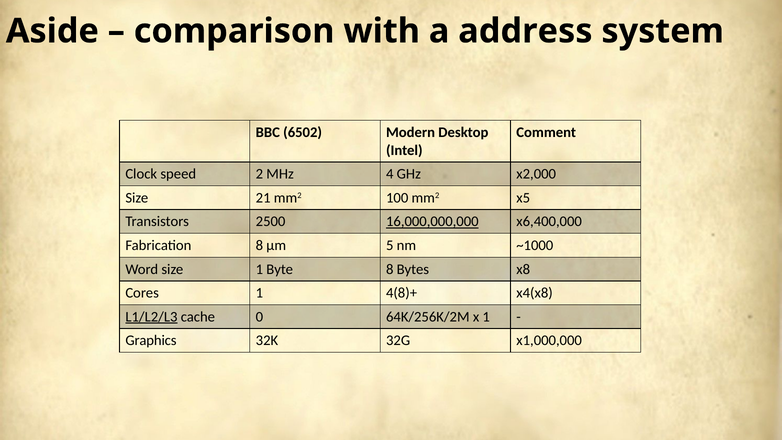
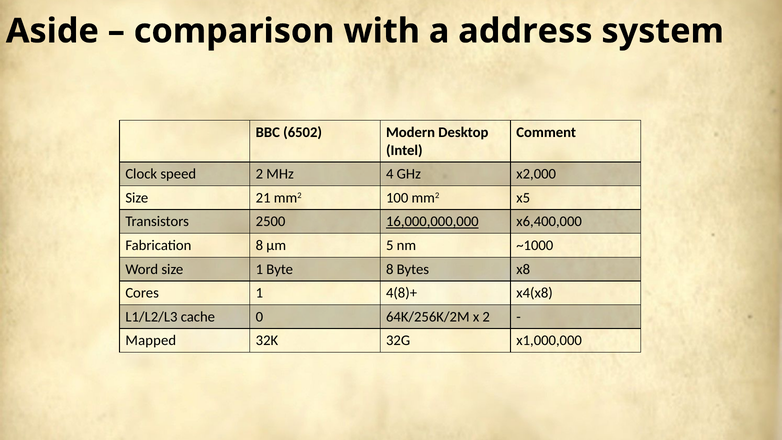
L1/L2/L3 underline: present -> none
x 1: 1 -> 2
Graphics: Graphics -> Mapped
